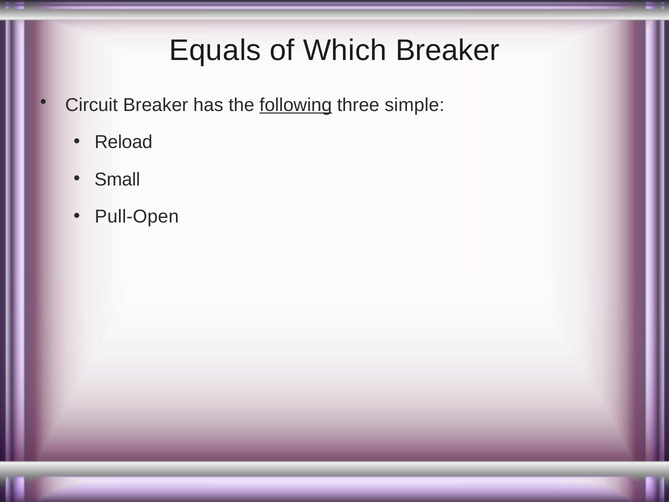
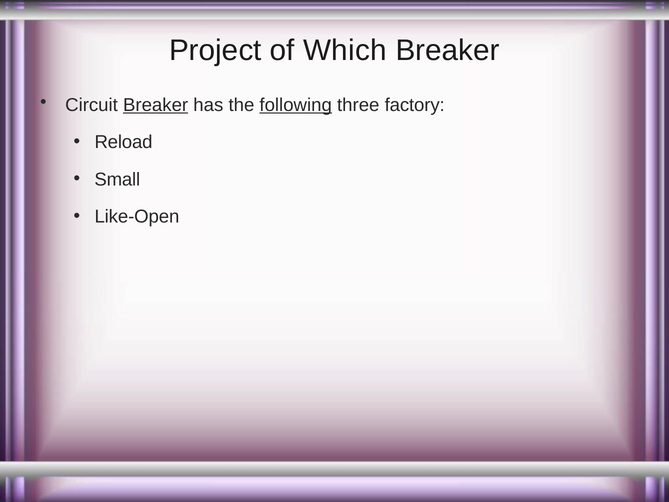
Equals: Equals -> Project
Breaker at (156, 105) underline: none -> present
simple: simple -> factory
Pull-Open: Pull-Open -> Like-Open
